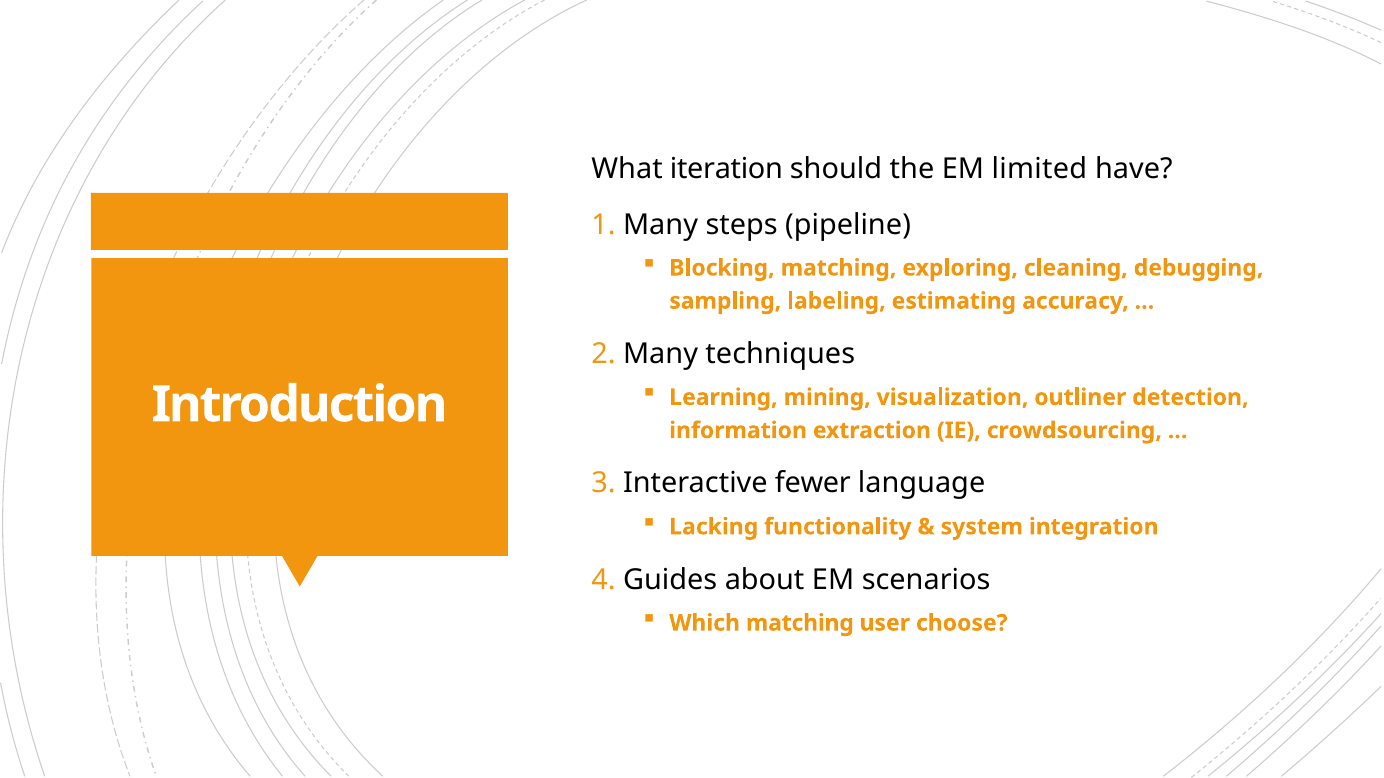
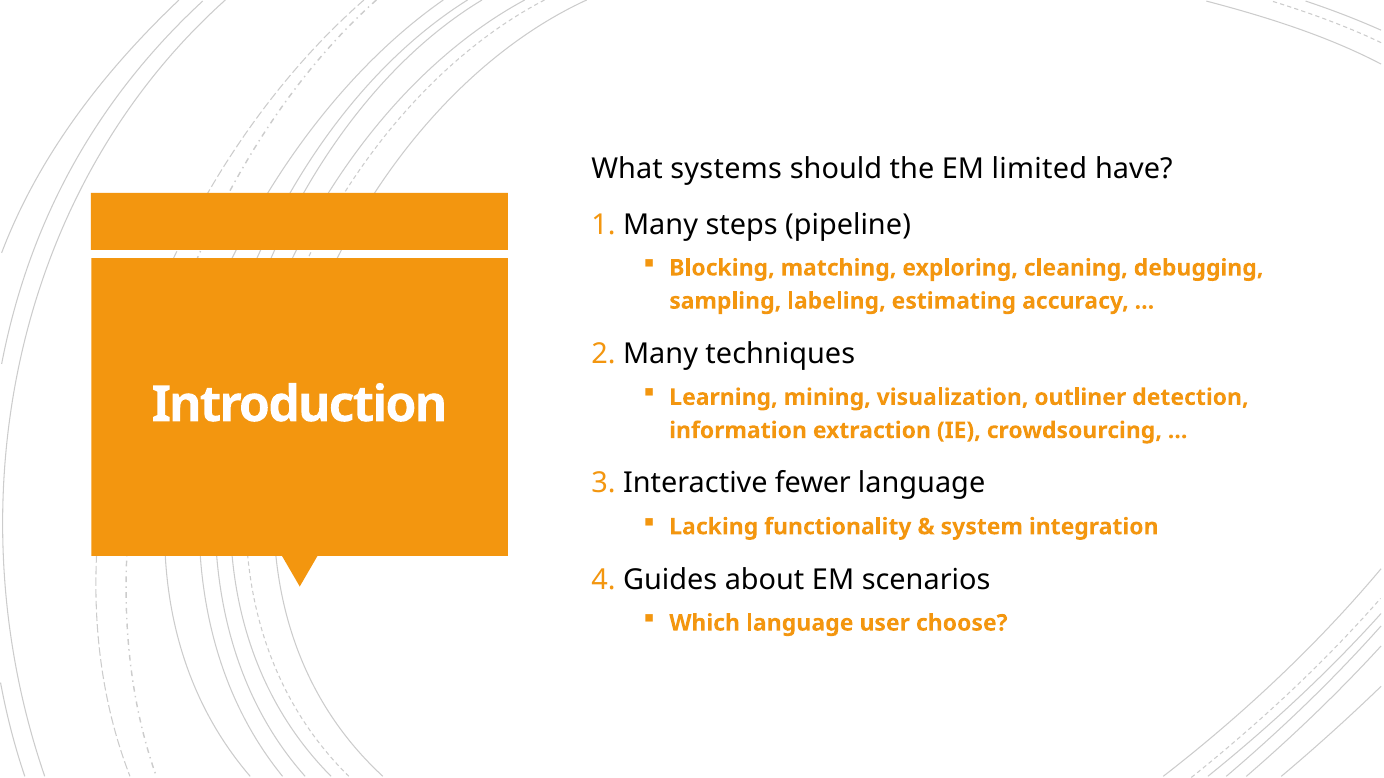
iteration: iteration -> systems
Which matching: matching -> language
